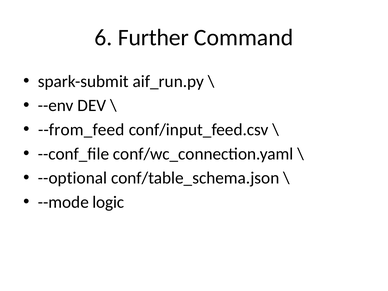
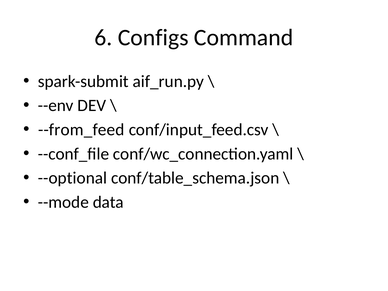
Further: Further -> Configs
logic: logic -> data
